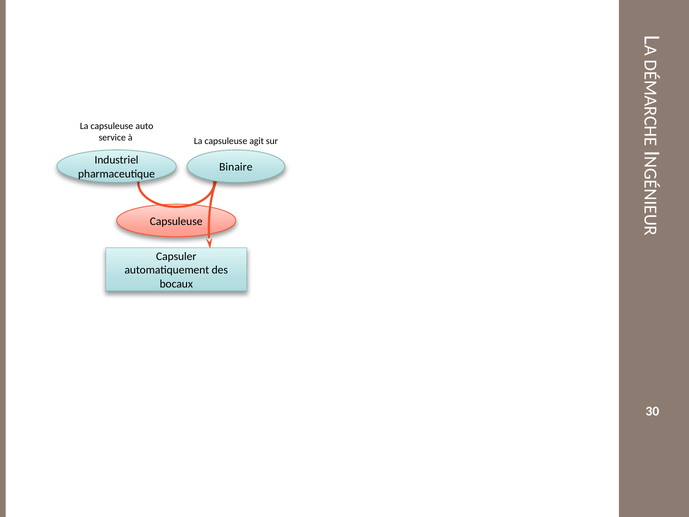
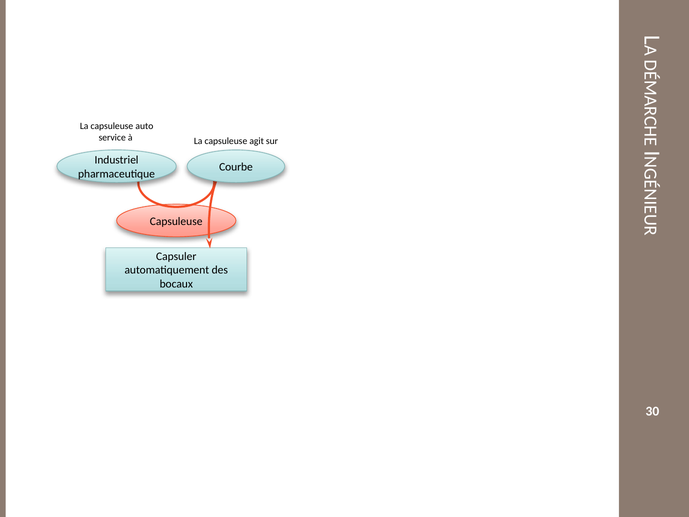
Binaire: Binaire -> Courbe
